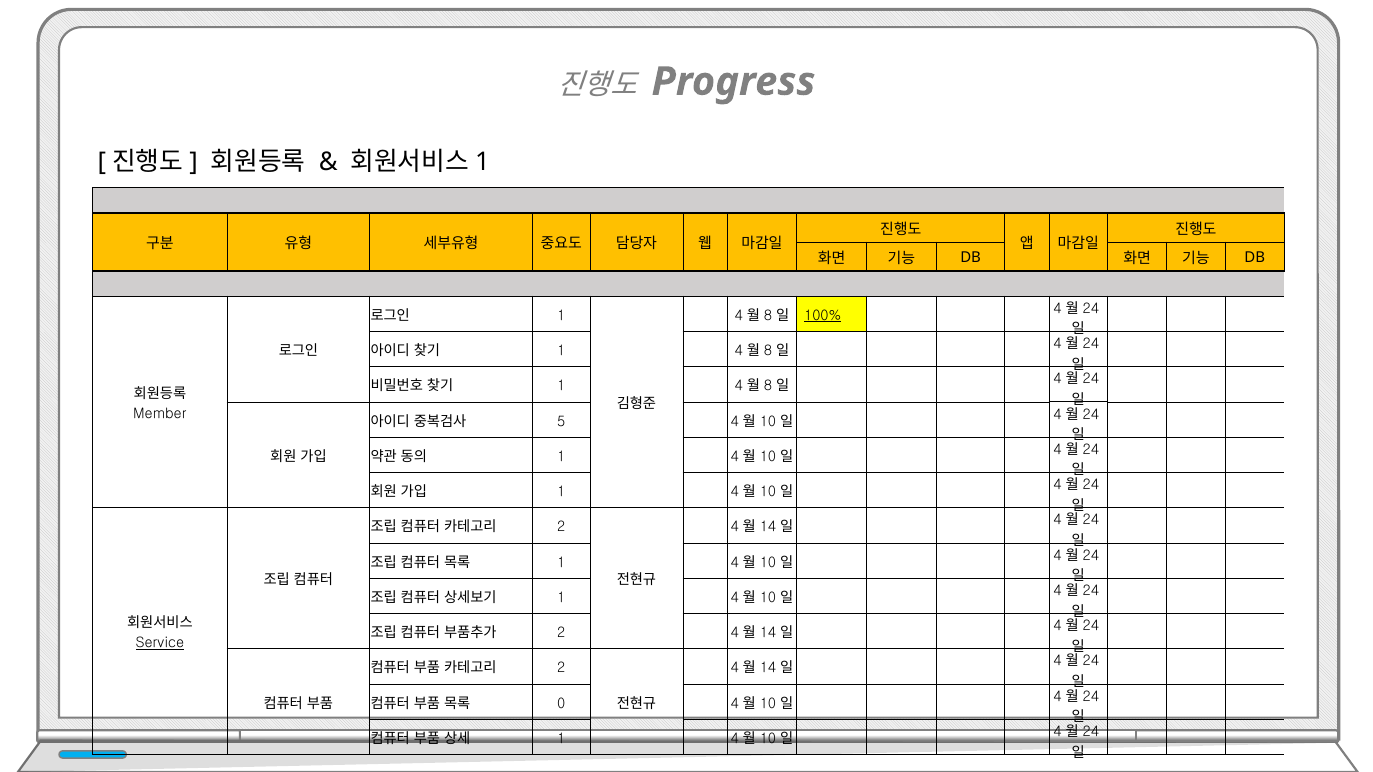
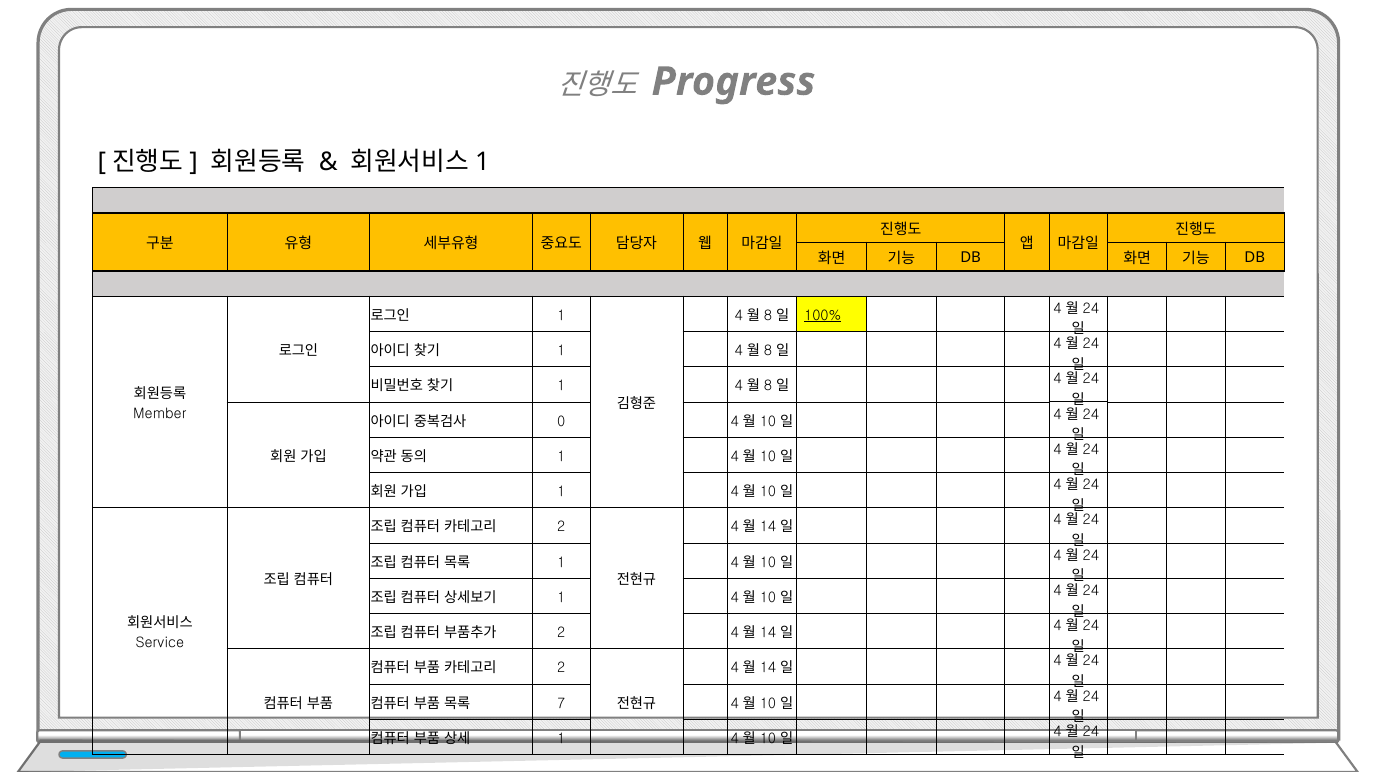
5: 5 -> 0
Service underline: present -> none
0: 0 -> 7
